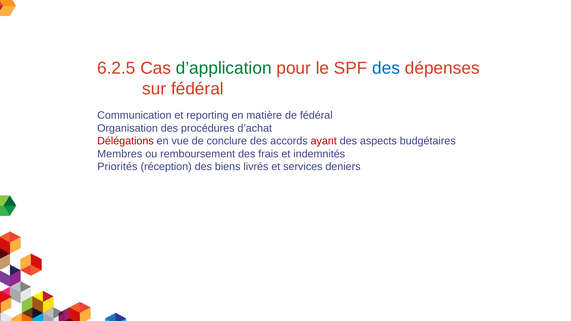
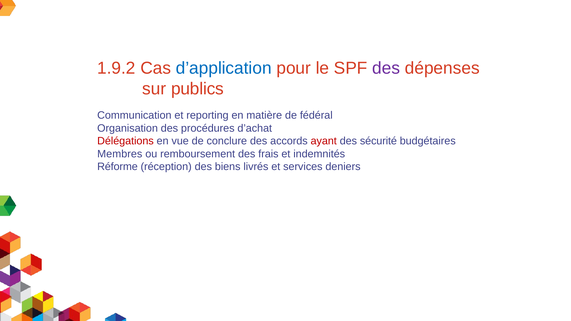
6.2.5: 6.2.5 -> 1.9.2
d’application colour: green -> blue
des at (386, 68) colour: blue -> purple
sur fédéral: fédéral -> publics
aspects: aspects -> sécurité
Priorités: Priorités -> Réforme
